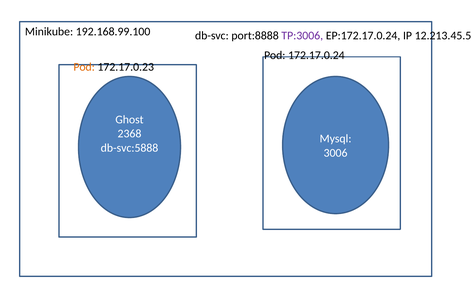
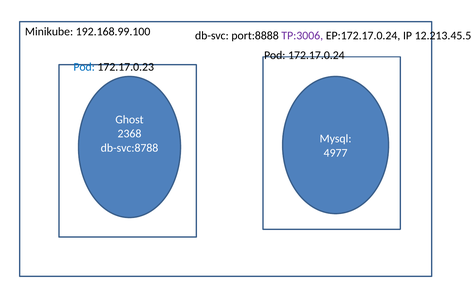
Pod at (84, 67) colour: orange -> blue
db-svc:5888: db-svc:5888 -> db-svc:8788
3006: 3006 -> 4977
